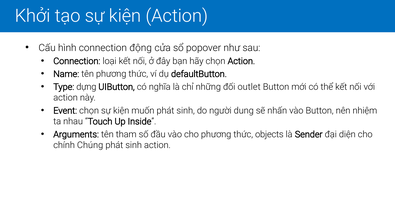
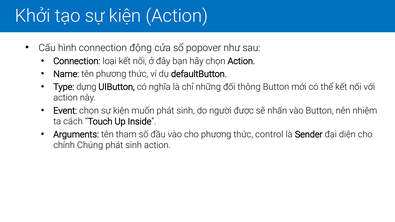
outlet: outlet -> thông
dung: dung -> được
nhau: nhau -> cách
objects: objects -> control
